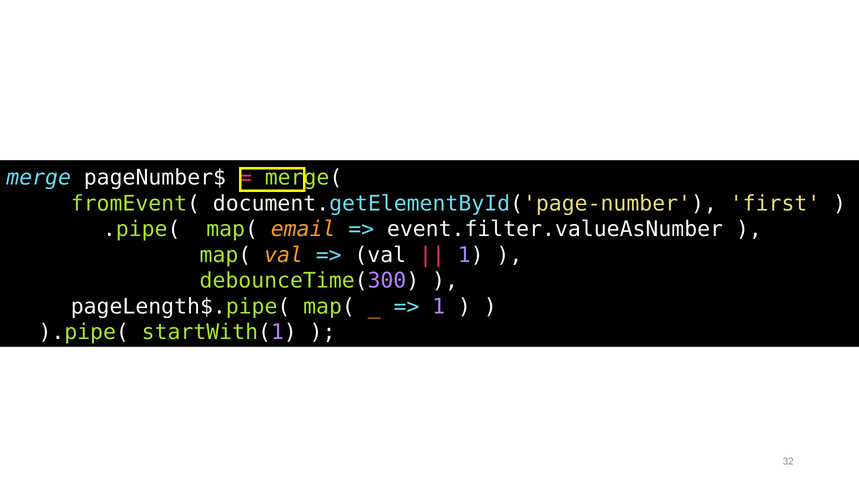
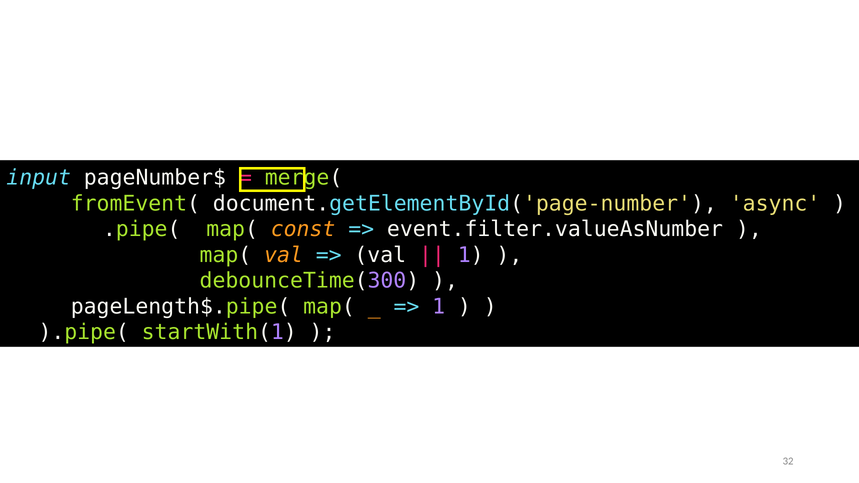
merge: merge -> input
first: first -> async
email: email -> const
